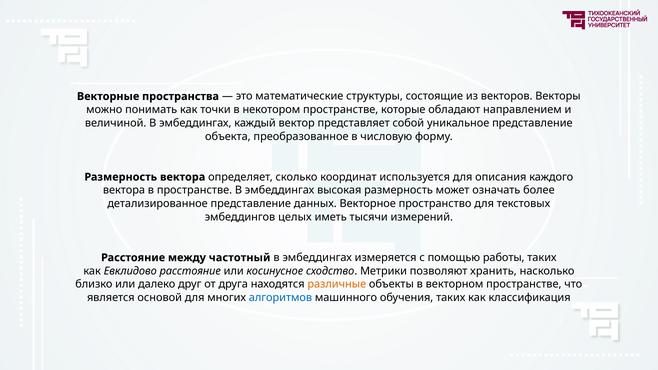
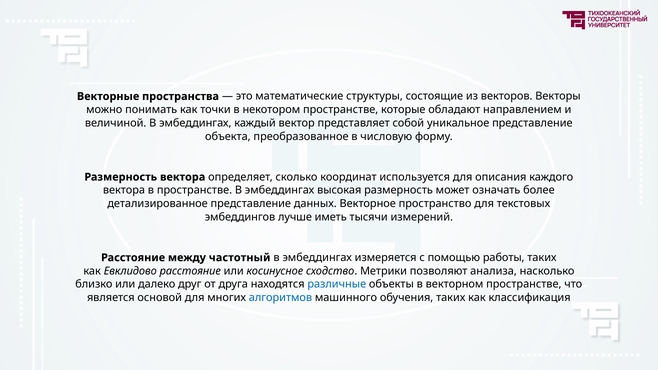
целых: целых -> лучше
хранить: хранить -> анализа
различные colour: orange -> blue
